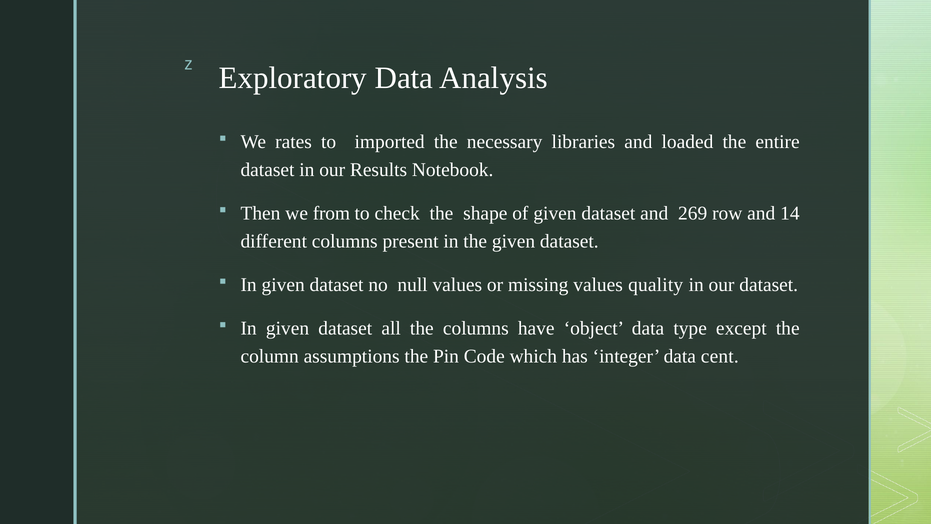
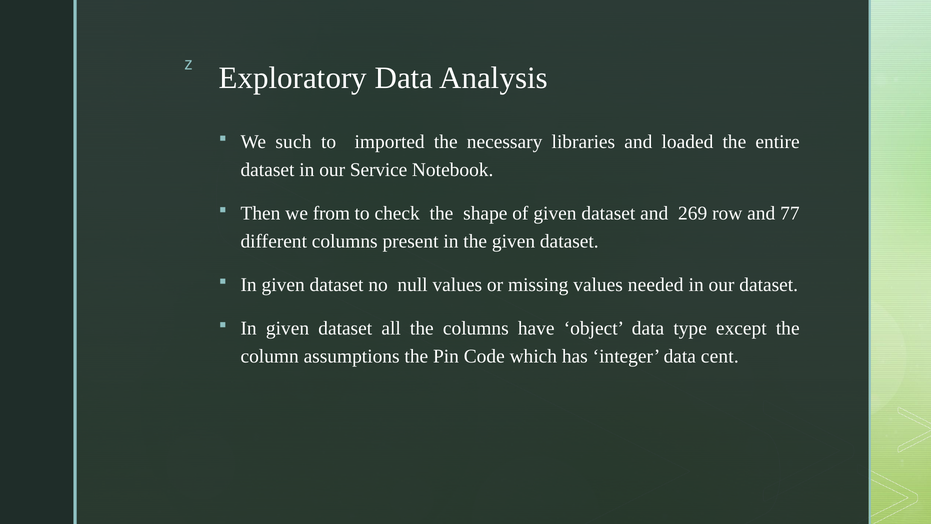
rates: rates -> such
Results: Results -> Service
14: 14 -> 77
quality: quality -> needed
